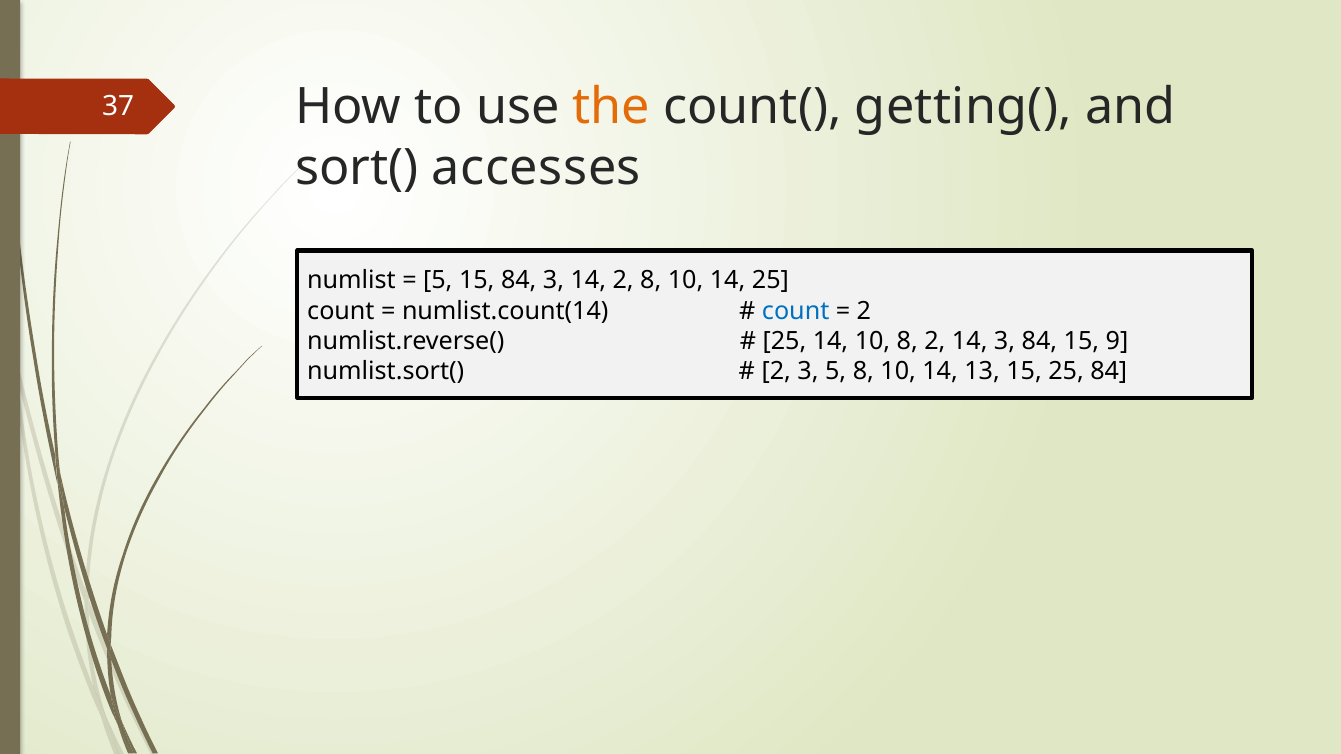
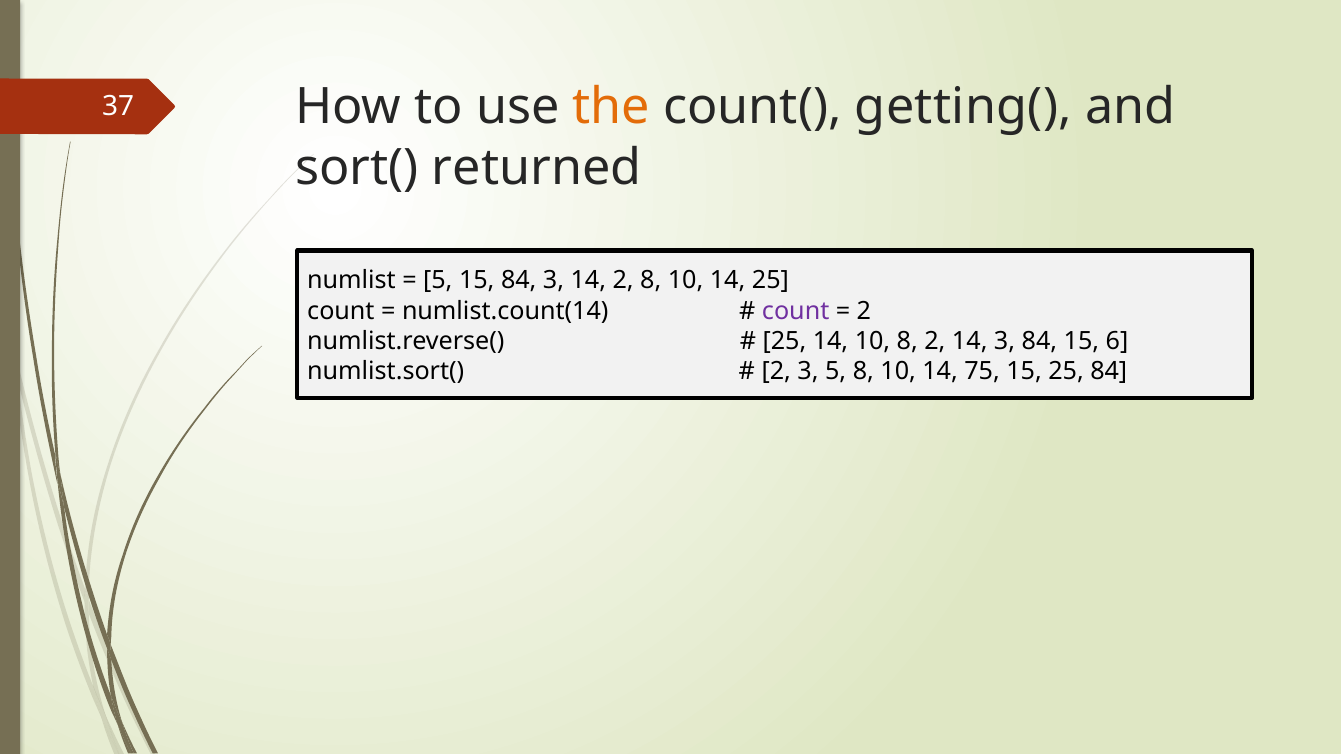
accesses: accesses -> returned
count at (796, 311) colour: blue -> purple
9: 9 -> 6
13: 13 -> 75
